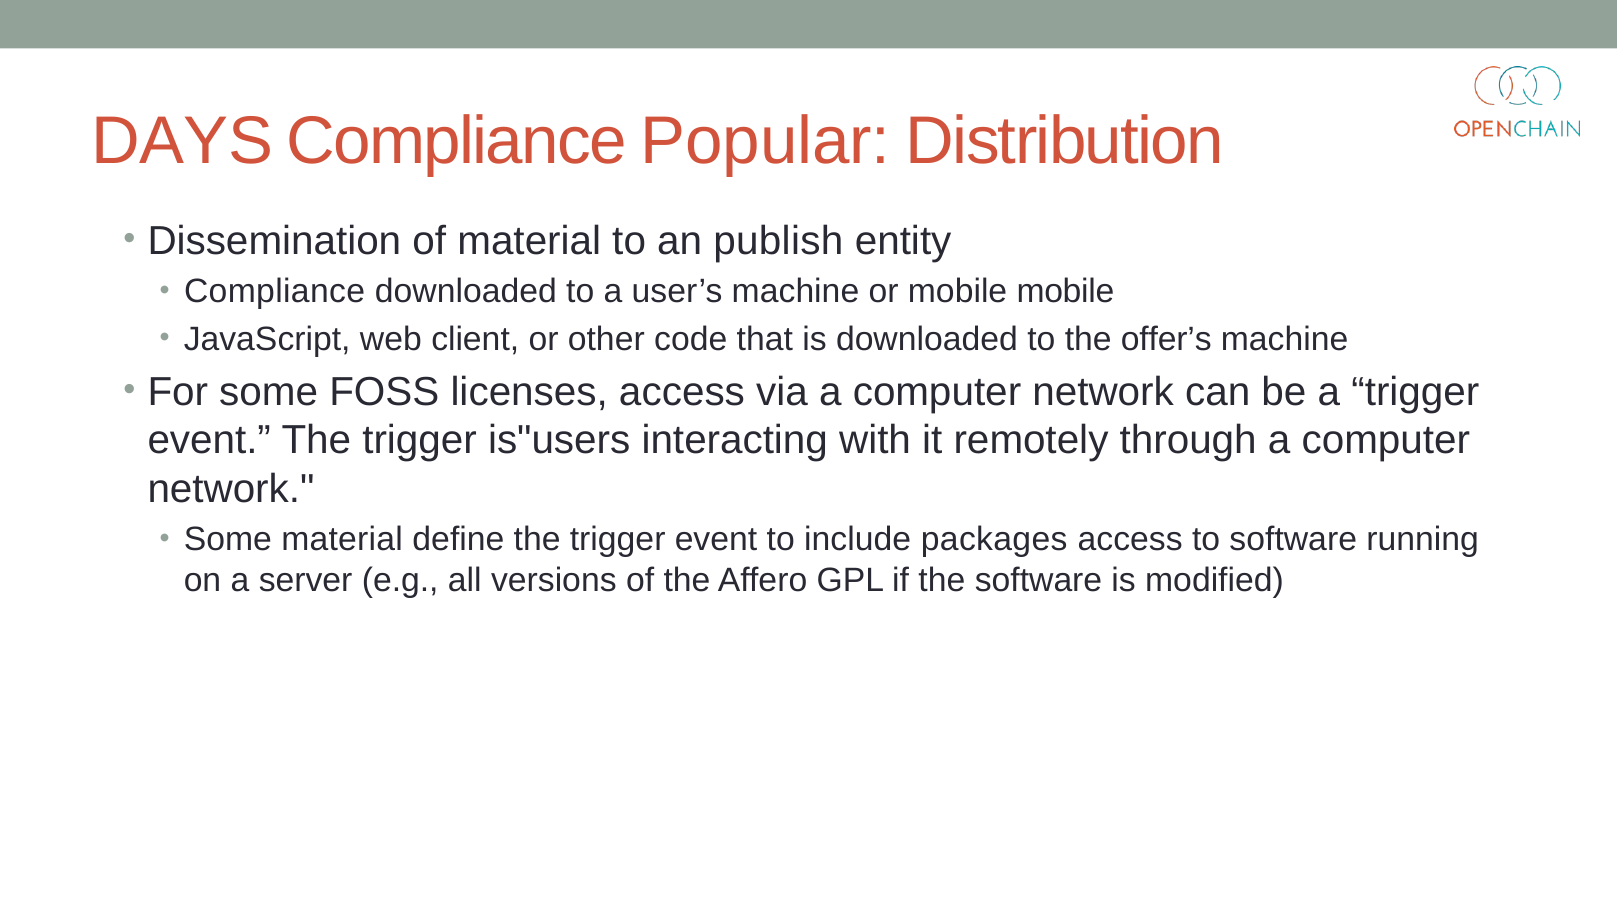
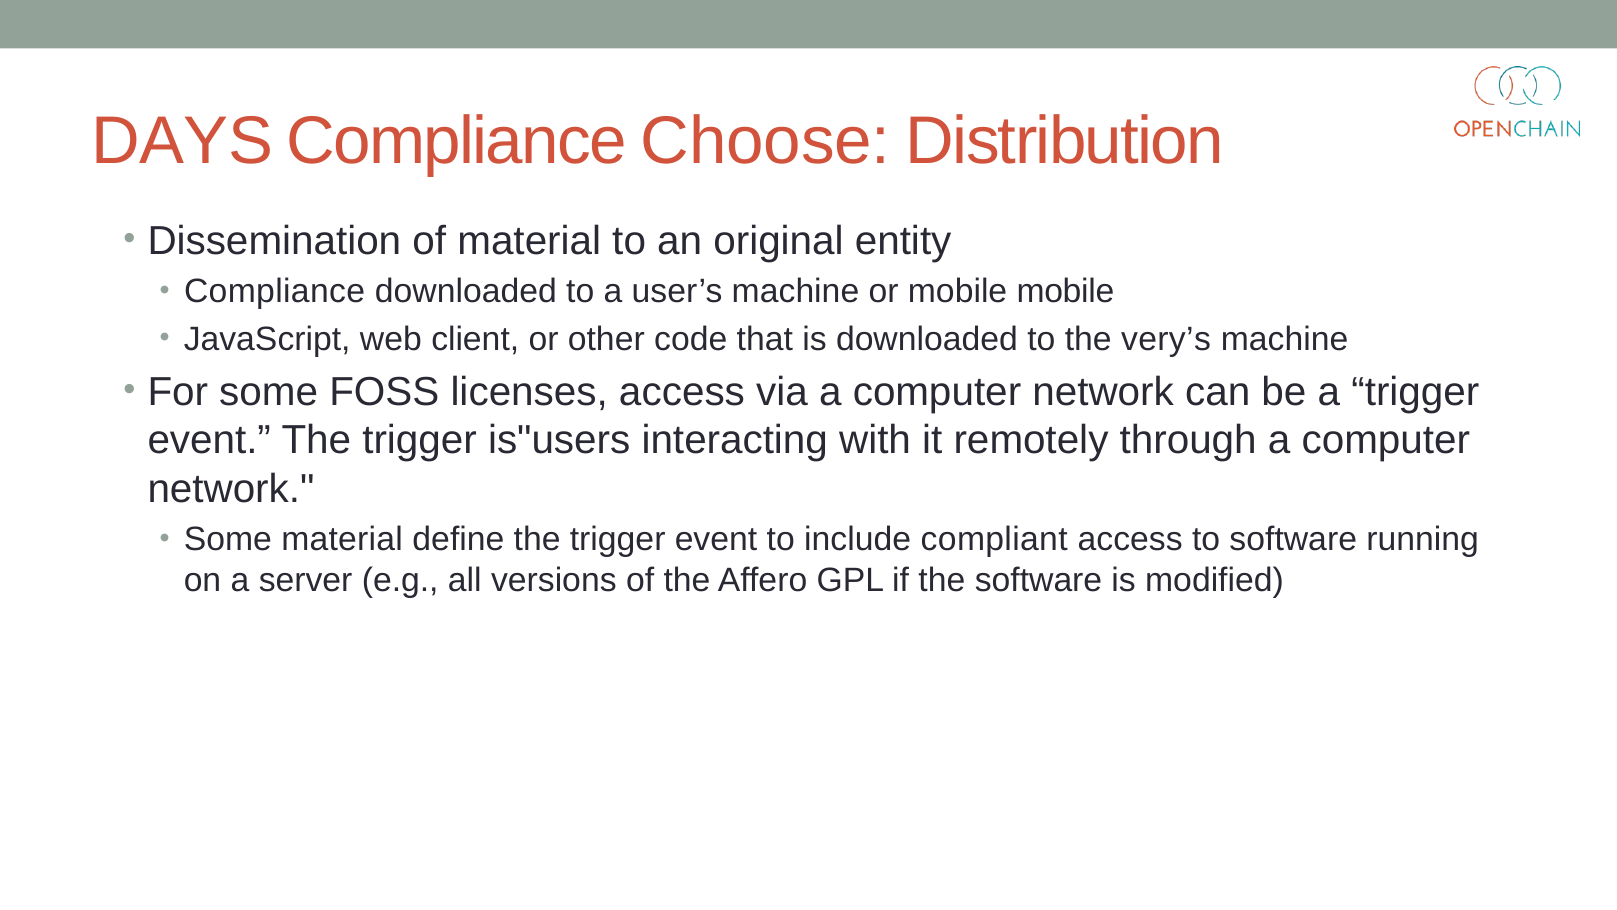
Popular: Popular -> Choose
publish: publish -> original
offer’s: offer’s -> very’s
packages: packages -> compliant
